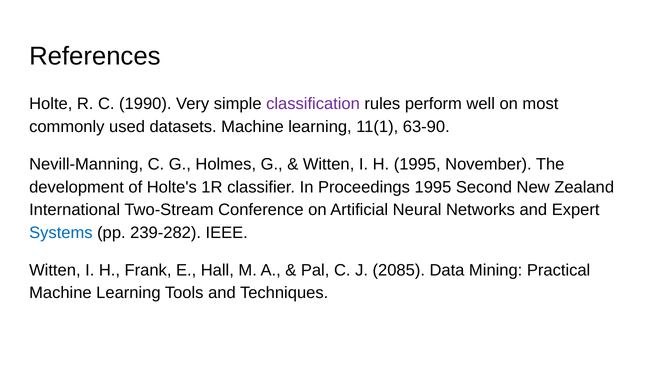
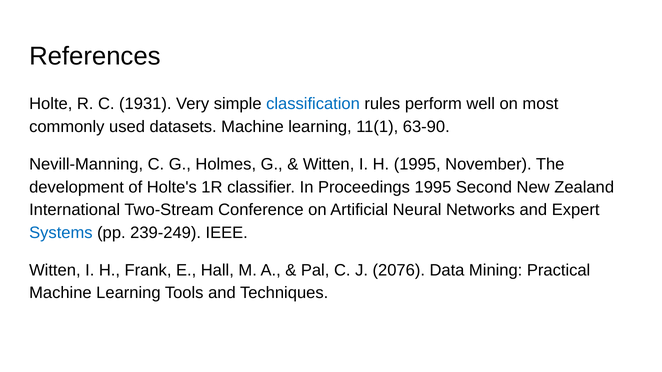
1990: 1990 -> 1931
classification colour: purple -> blue
239-282: 239-282 -> 239-249
2085: 2085 -> 2076
